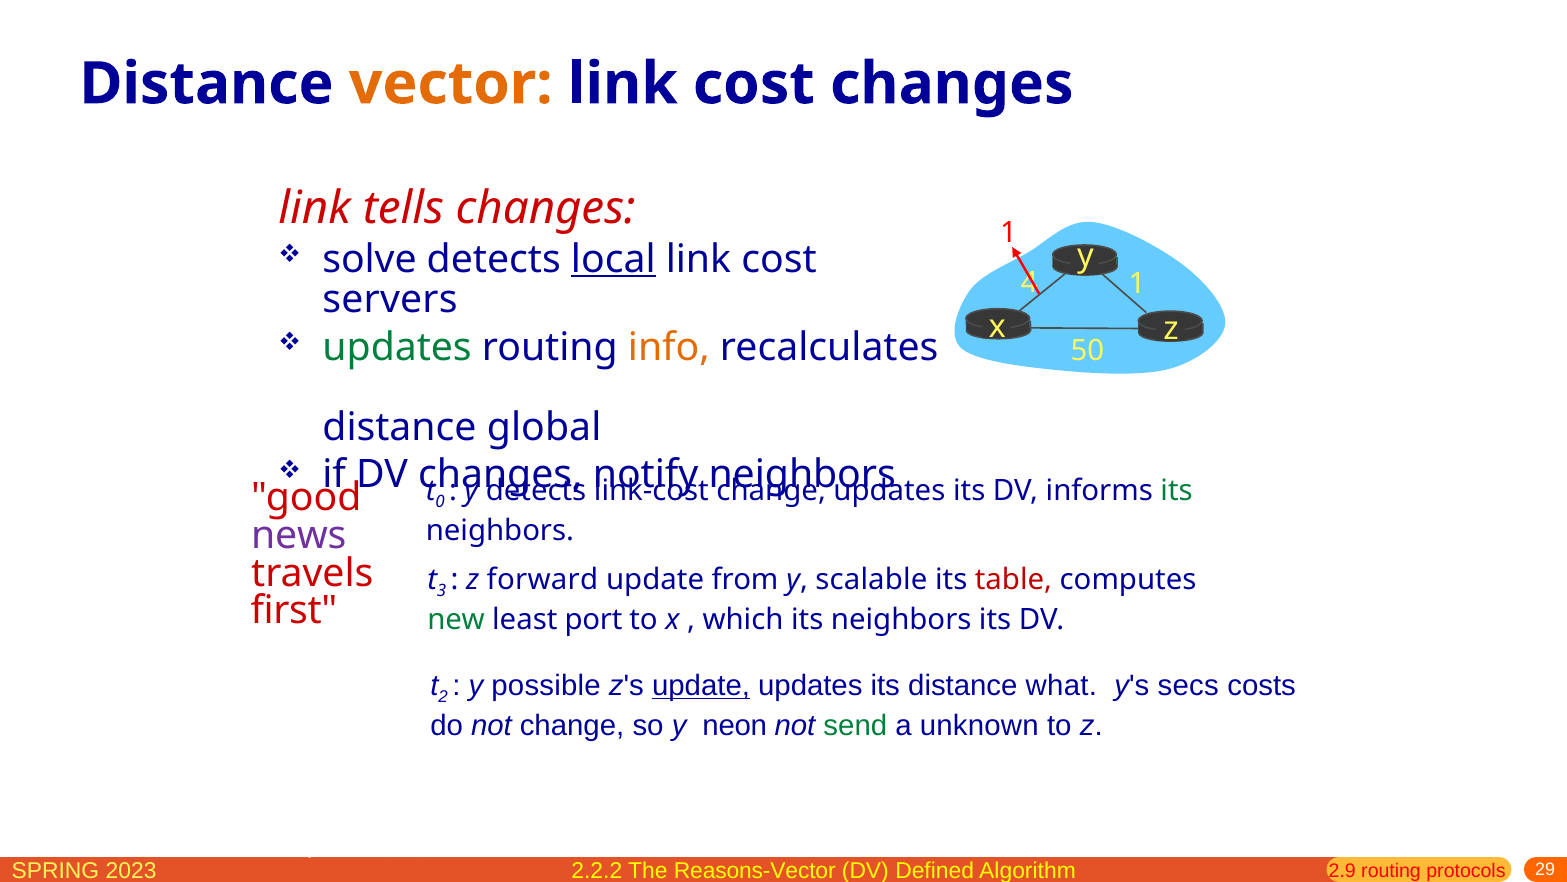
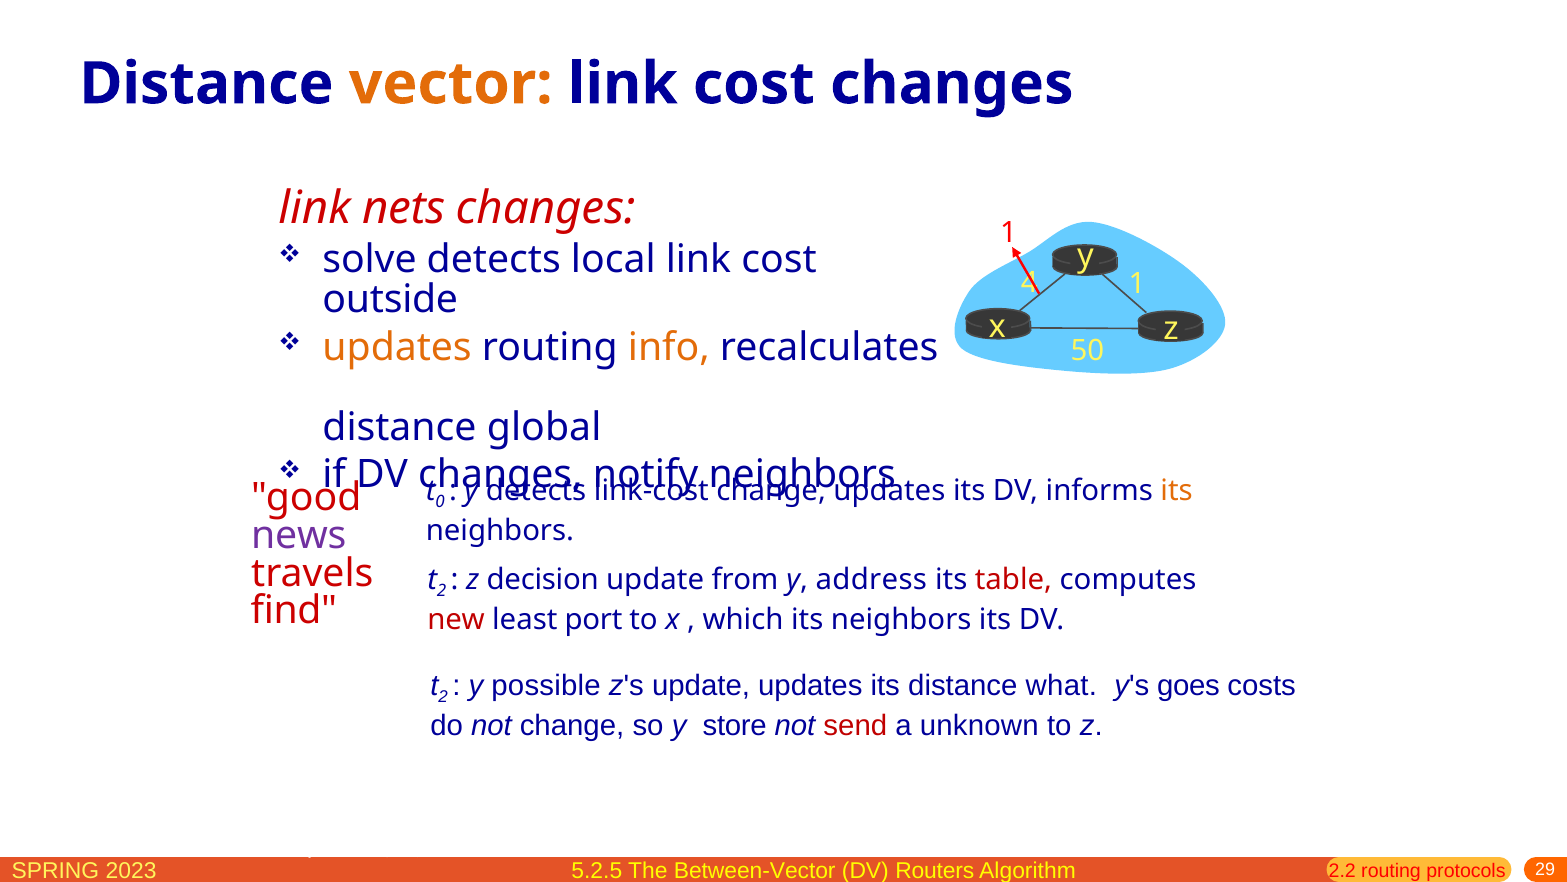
tells: tells -> nets
local underline: present -> none
servers: servers -> outside
updates at (397, 347) colour: green -> orange
its at (1177, 490) colour: green -> orange
3 at (442, 591): 3 -> 2
forward: forward -> decision
scalable: scalable -> address
first: first -> find
new colour: green -> red
update at (701, 685) underline: present -> none
secs: secs -> goes
neon: neon -> store
send colour: green -> red
2.2.2: 2.2.2 -> 5.2.5
Reasons-Vector: Reasons-Vector -> Between-Vector
Defined: Defined -> Routers
2.9: 2.9 -> 2.2
